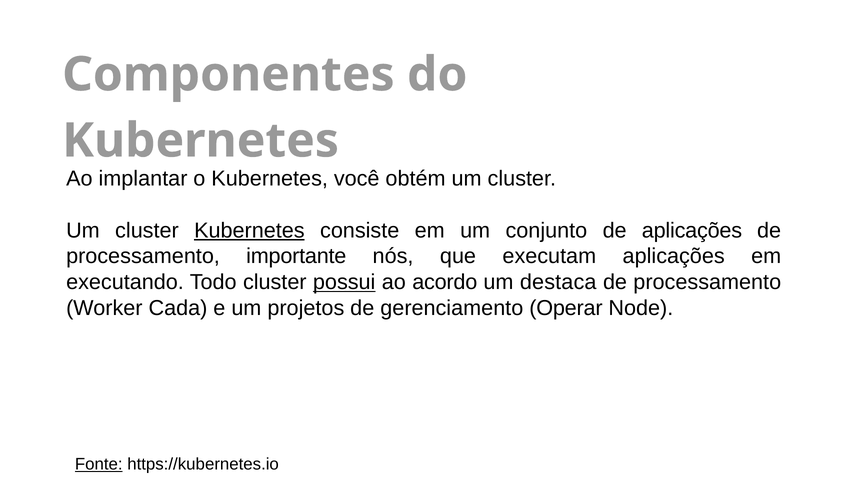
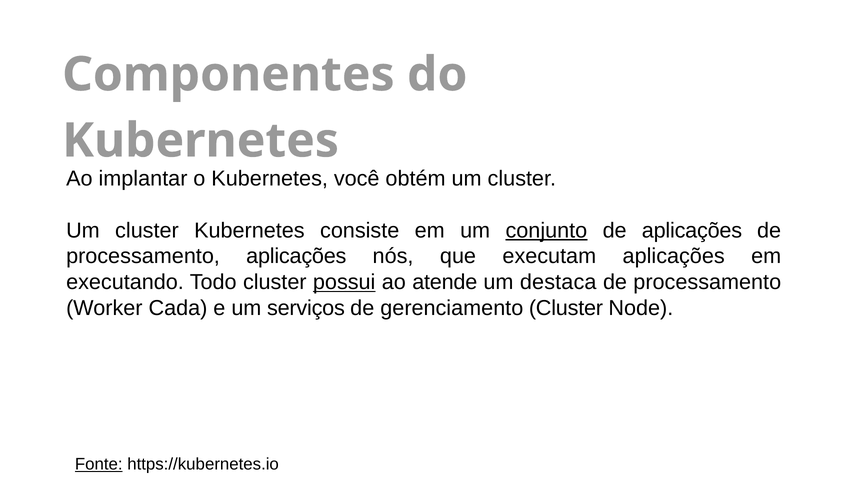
Kubernetes at (249, 231) underline: present -> none
conjunto underline: none -> present
processamento importante: importante -> aplicações
acordo: acordo -> atende
projetos: projetos -> serviços
gerenciamento Operar: Operar -> Cluster
